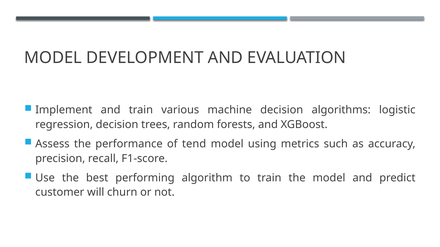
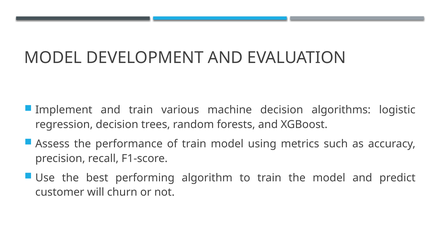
of tend: tend -> train
